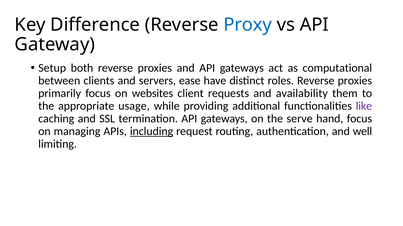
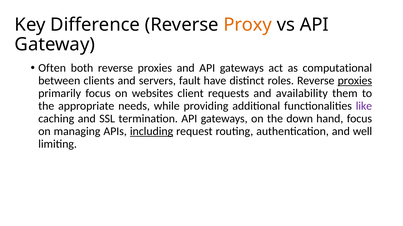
Proxy colour: blue -> orange
Setup: Setup -> Often
ease: ease -> fault
proxies at (355, 81) underline: none -> present
usage: usage -> needs
serve: serve -> down
